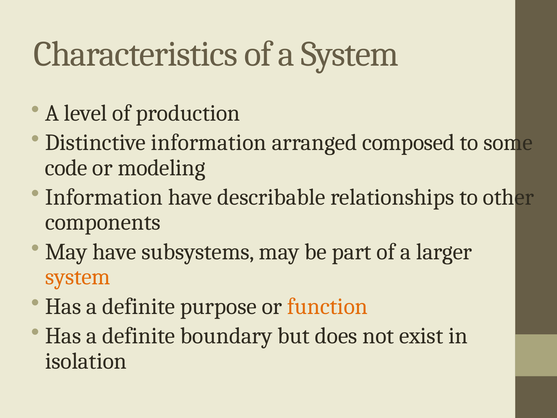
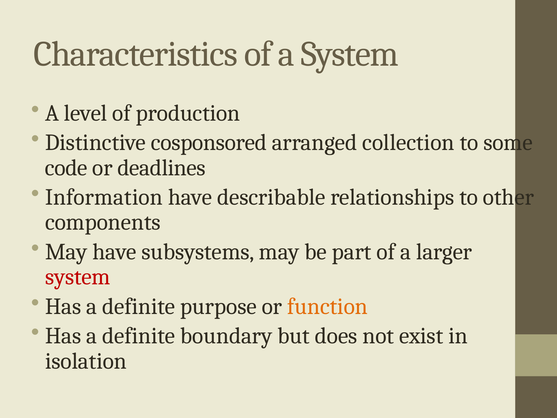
Distinctive information: information -> cosponsored
composed: composed -> collection
modeling: modeling -> deadlines
system at (78, 277) colour: orange -> red
